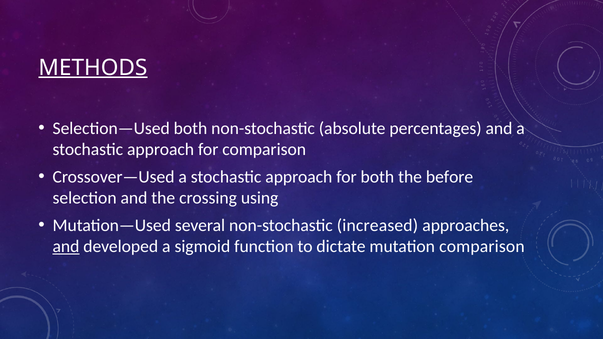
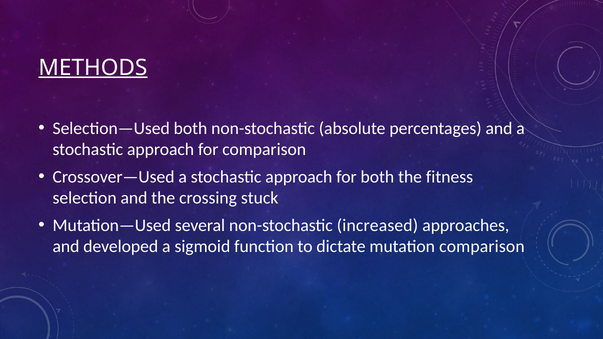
before: before -> fitness
using: using -> stuck
and at (66, 247) underline: present -> none
